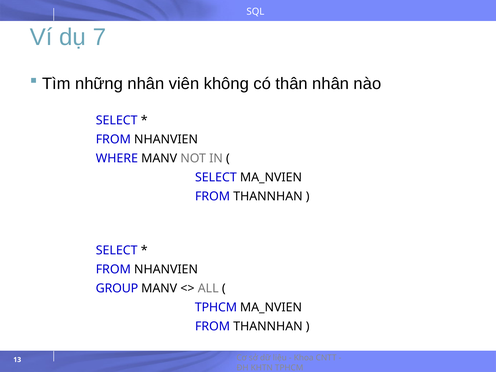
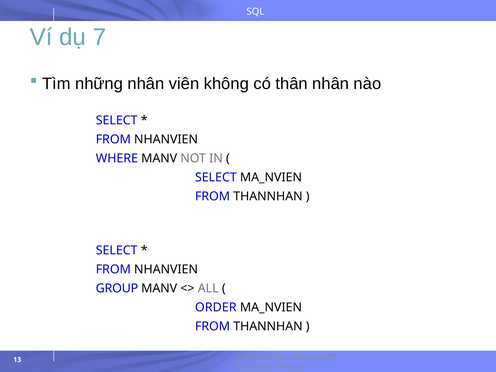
TPHCM at (216, 308): TPHCM -> ORDER
